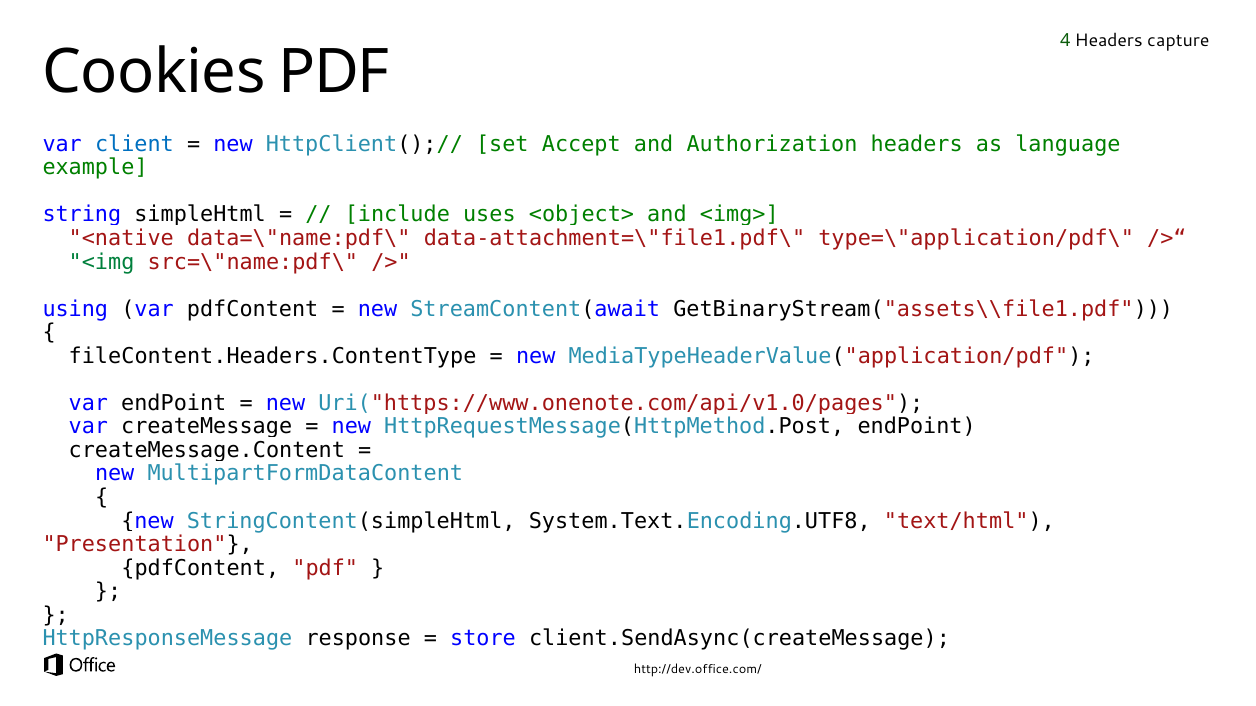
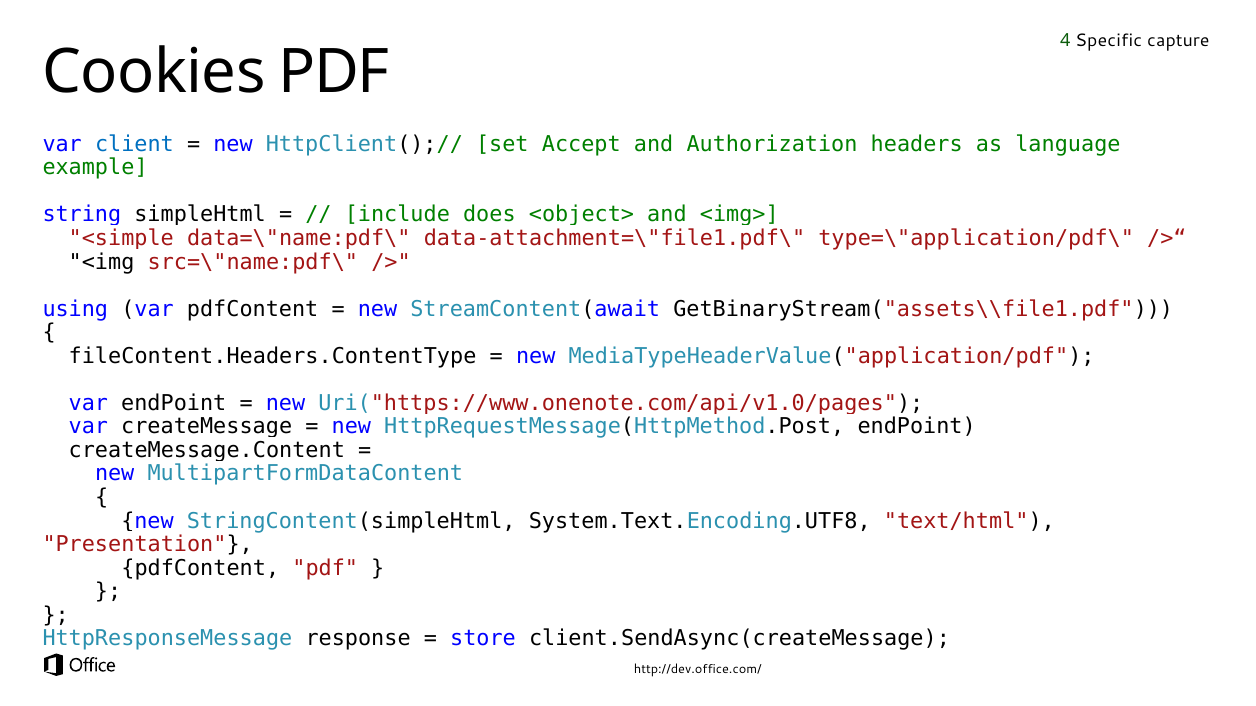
4 Headers: Headers -> Specific
uses: uses -> does
<native: <native -> <simple
<img colour: green -> black
